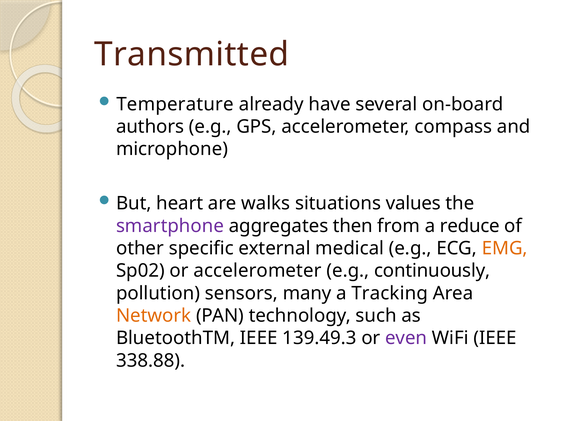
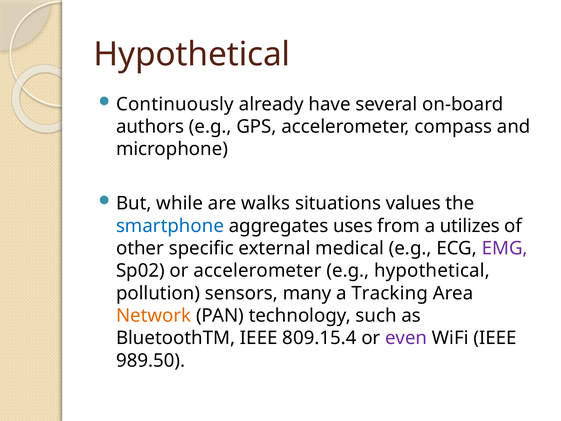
Transmitted at (192, 54): Transmitted -> Hypothetical
Temperature: Temperature -> Continuously
heart: heart -> while
smartphone colour: purple -> blue
then: then -> uses
reduce: reduce -> utilizes
EMG colour: orange -> purple
e.g continuously: continuously -> hypothetical
139.49.3: 139.49.3 -> 809.15.4
338.88: 338.88 -> 989.50
